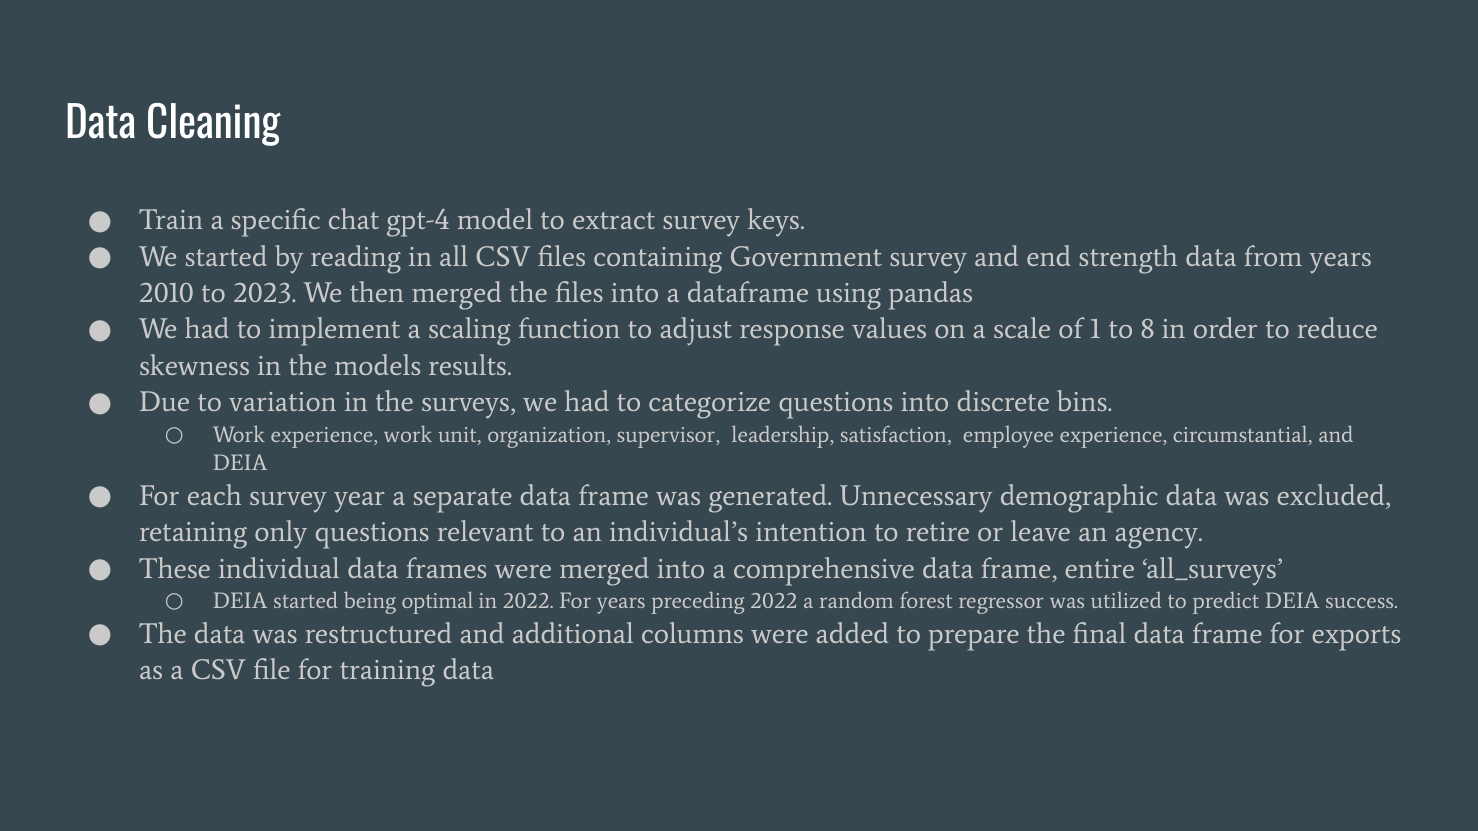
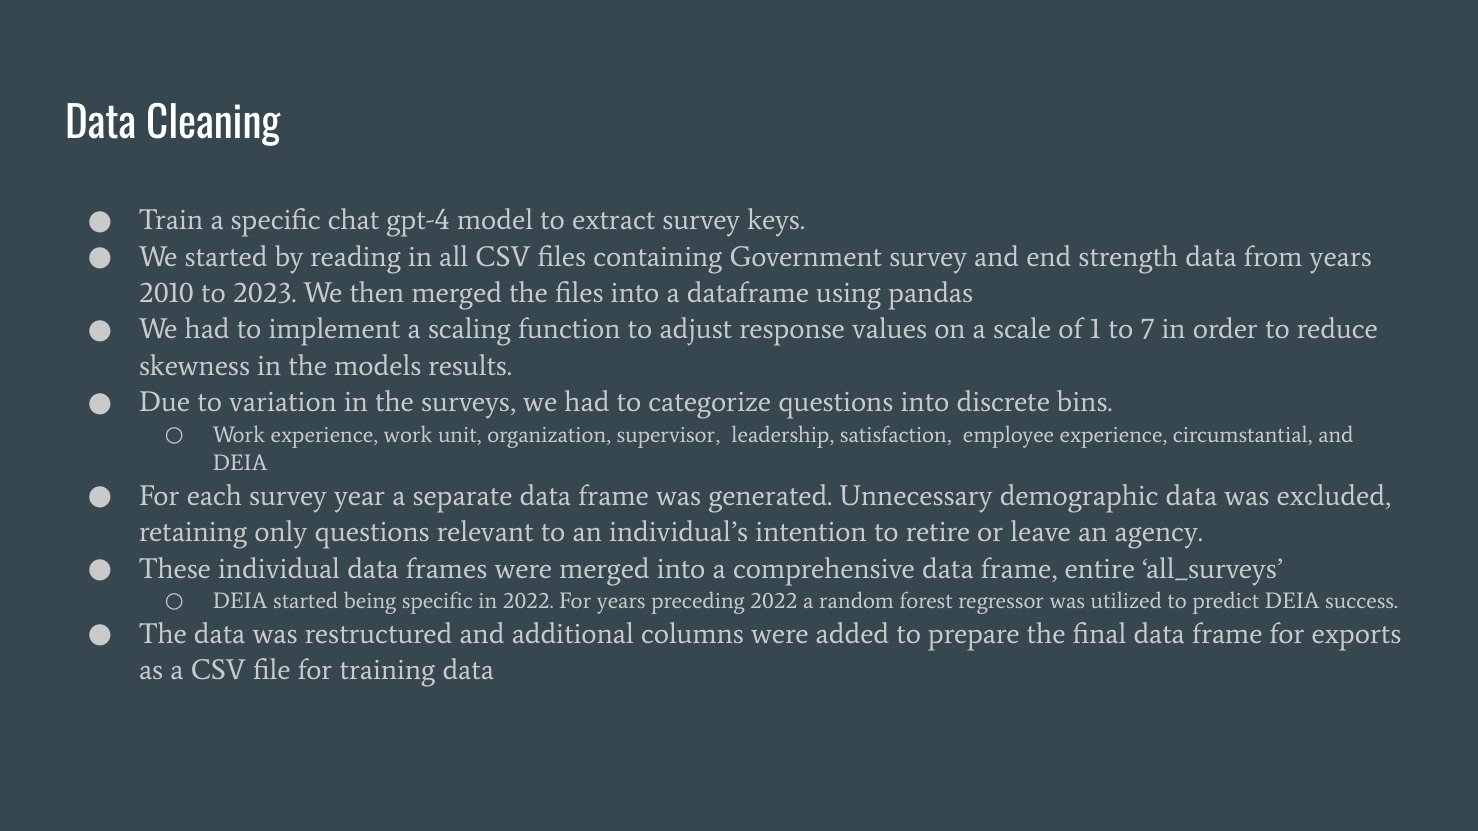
8: 8 -> 7
being optimal: optimal -> specific
